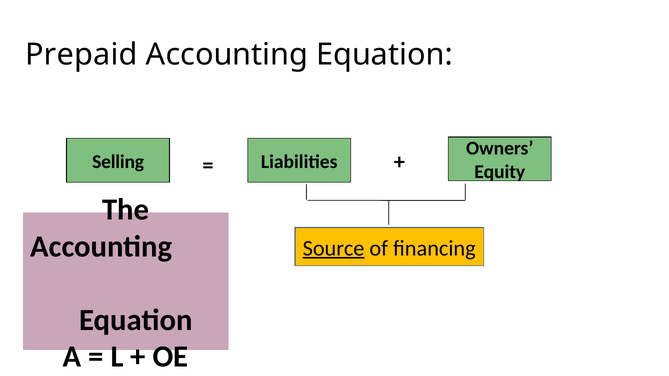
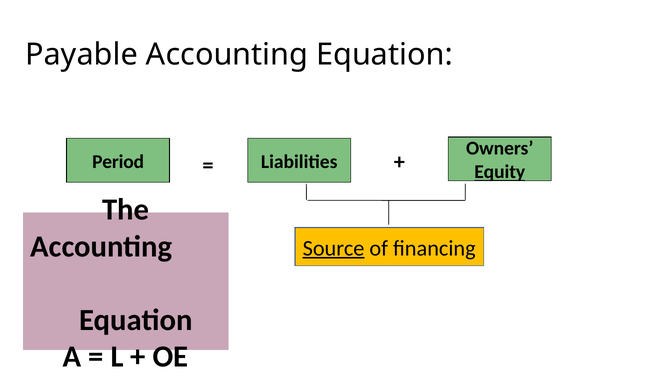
Prepaid: Prepaid -> Payable
Selling: Selling -> Period
Equity underline: none -> present
